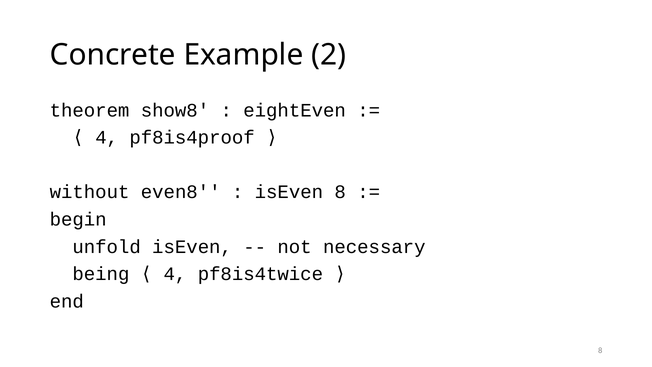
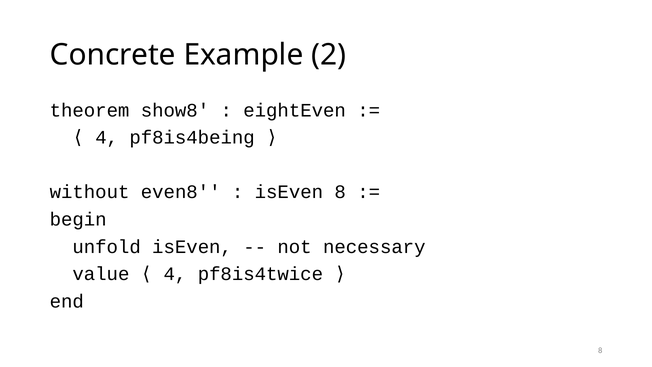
pf8is4proof: pf8is4proof -> pf8is4being
being: being -> value
